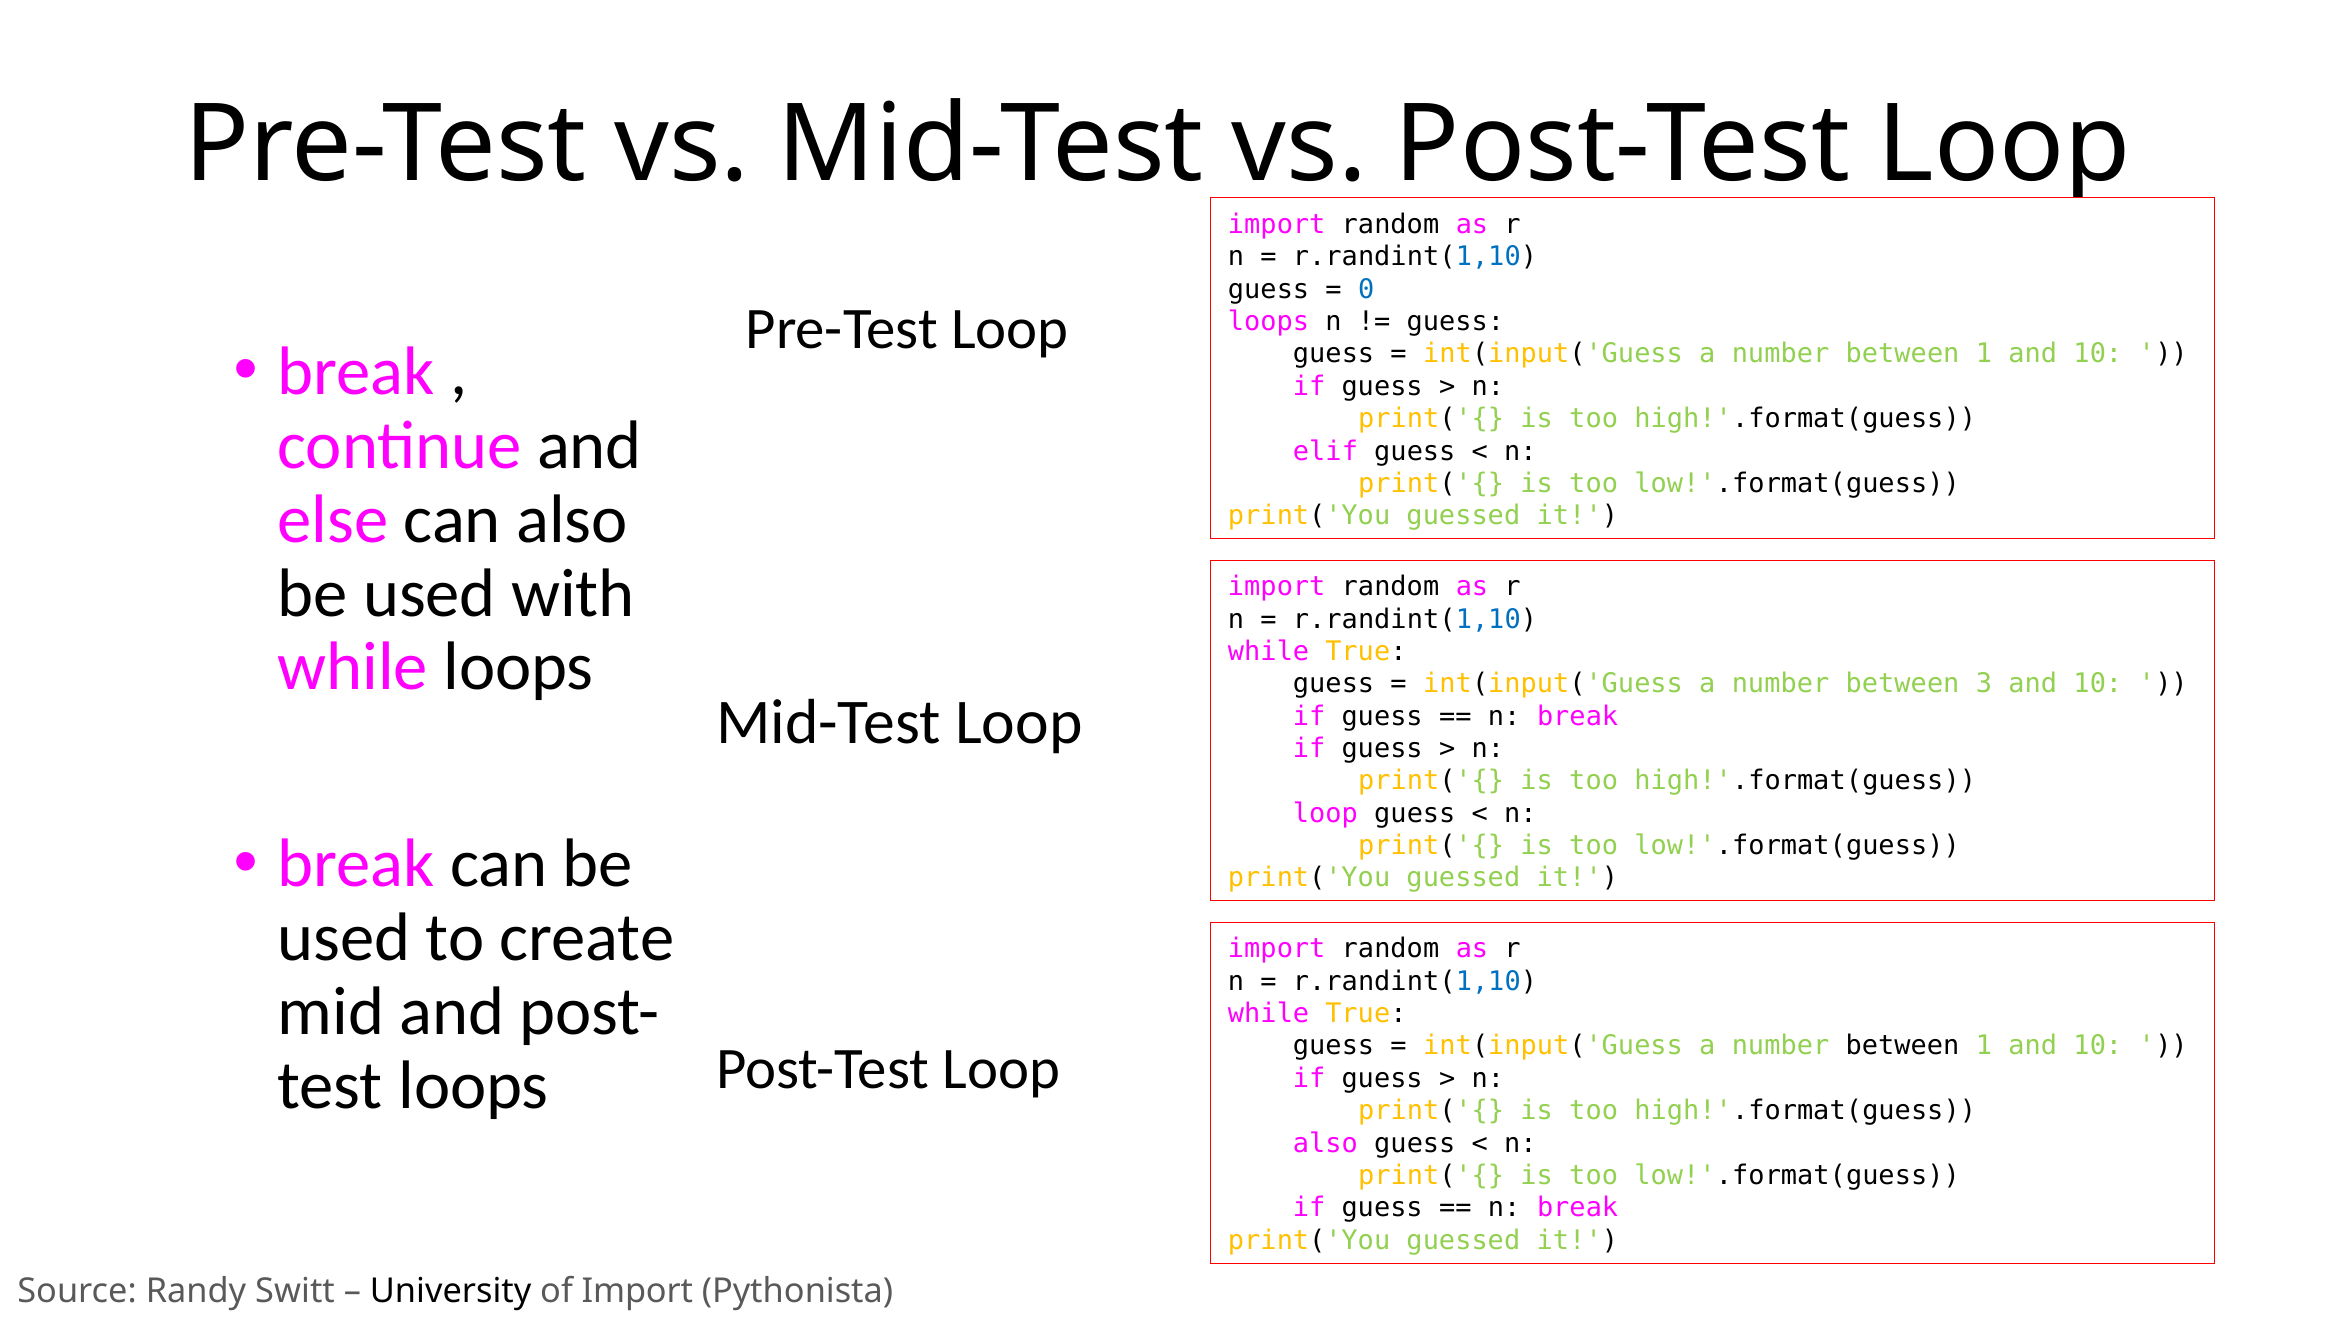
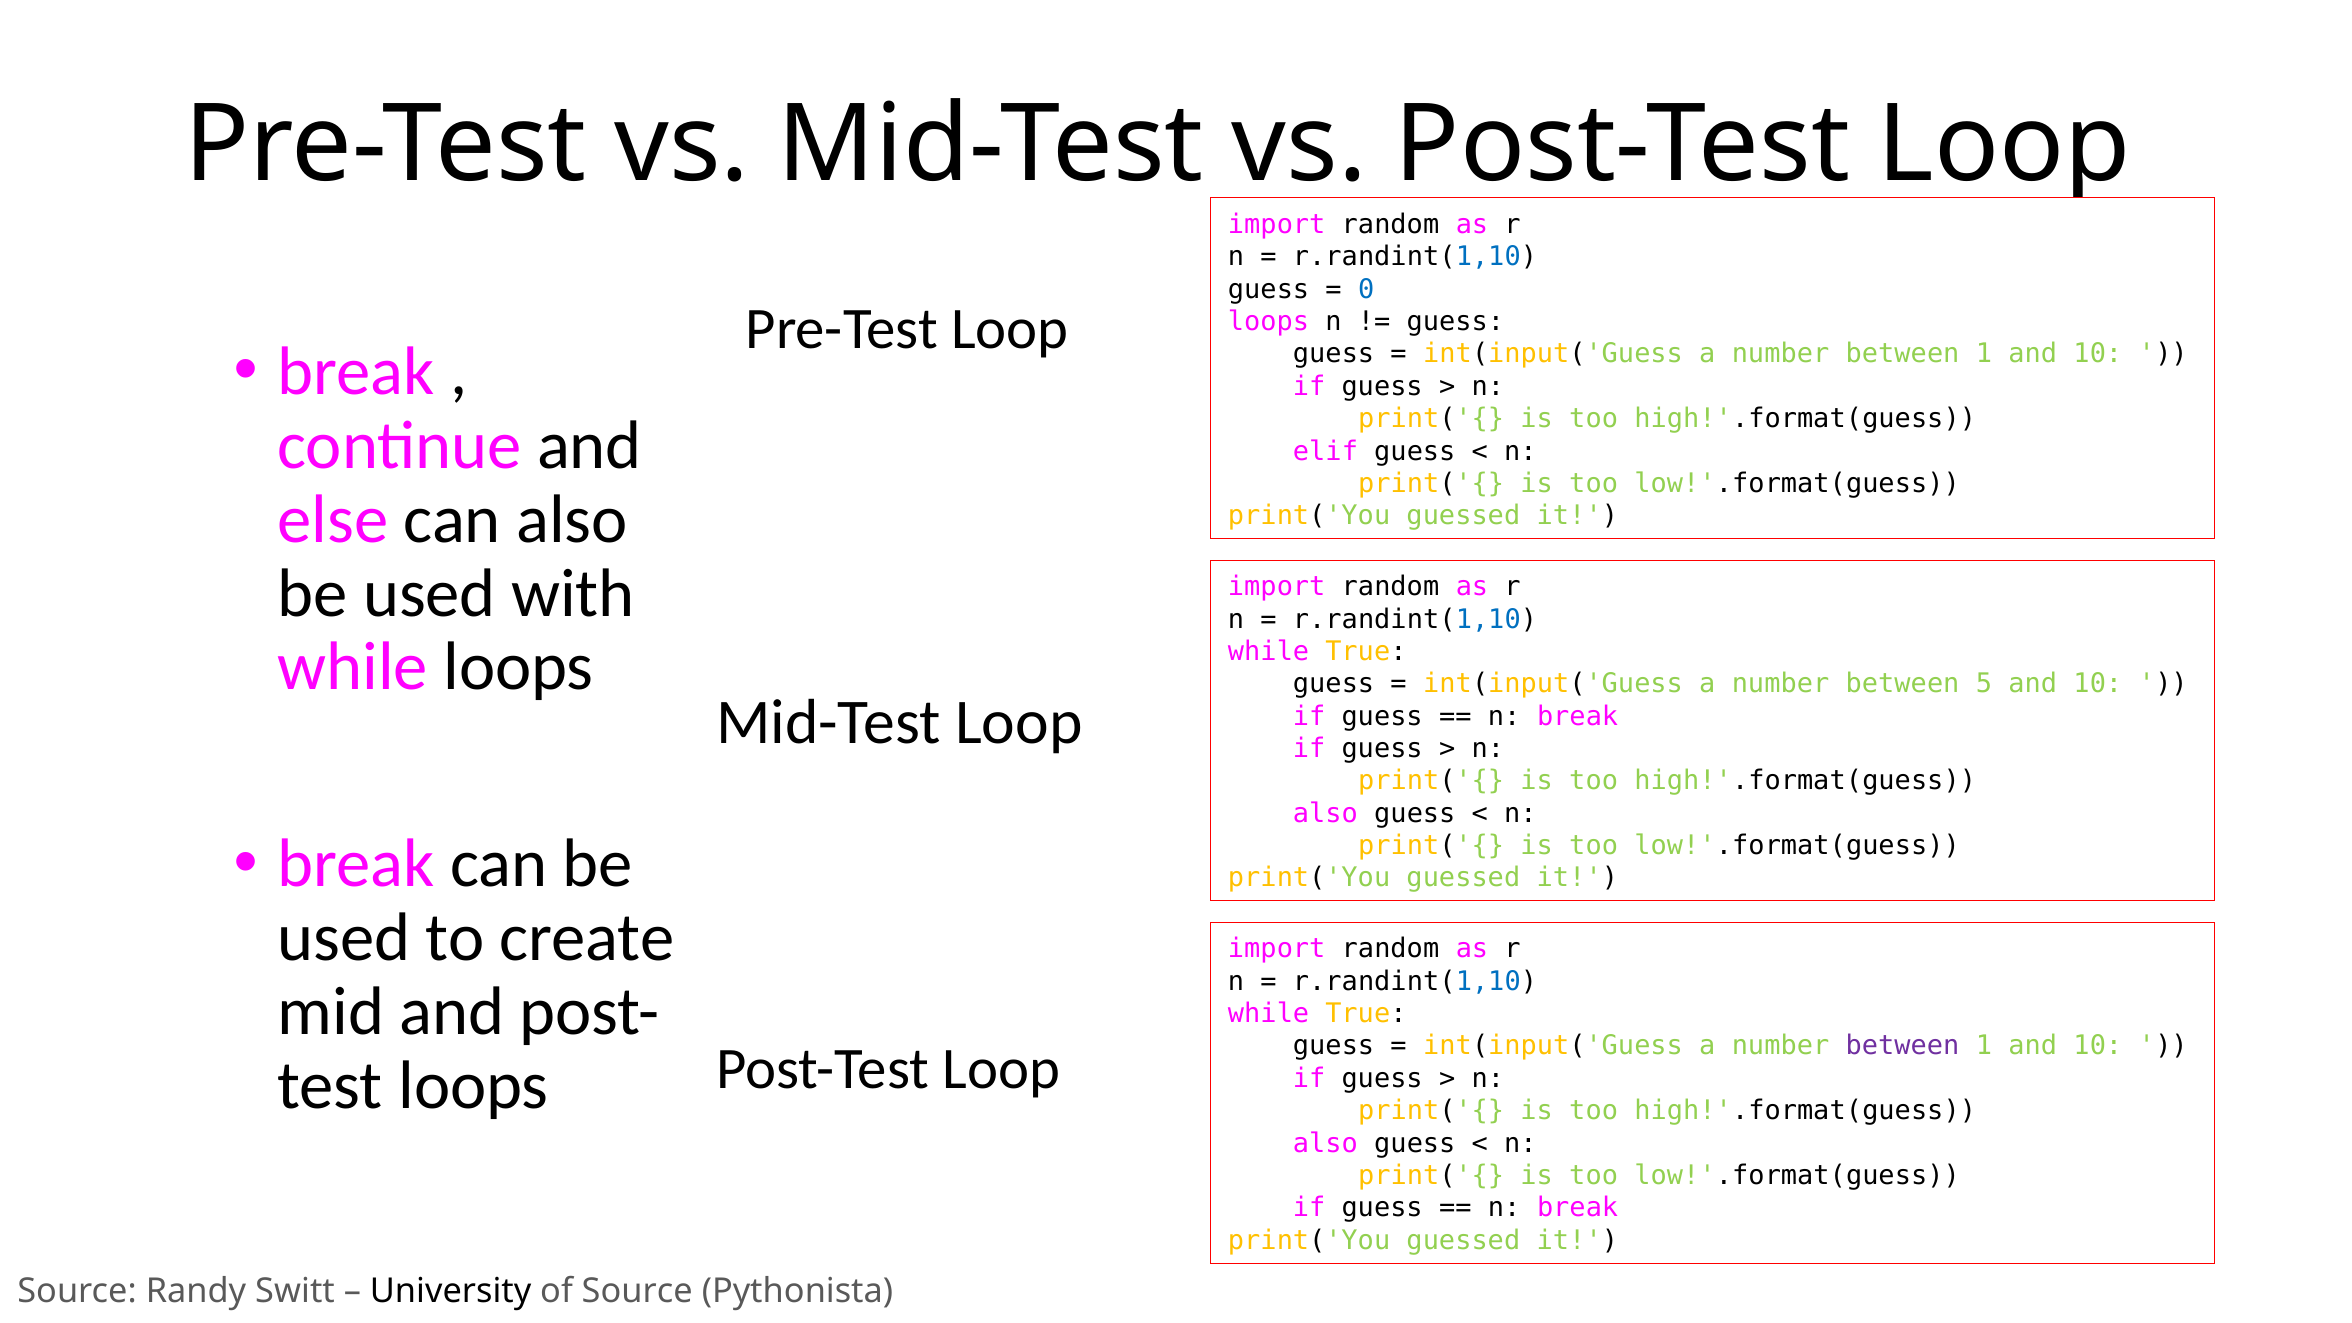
3: 3 -> 5
loop at (1325, 813): loop -> also
between at (1903, 1046) colour: black -> purple
of Import: Import -> Source
